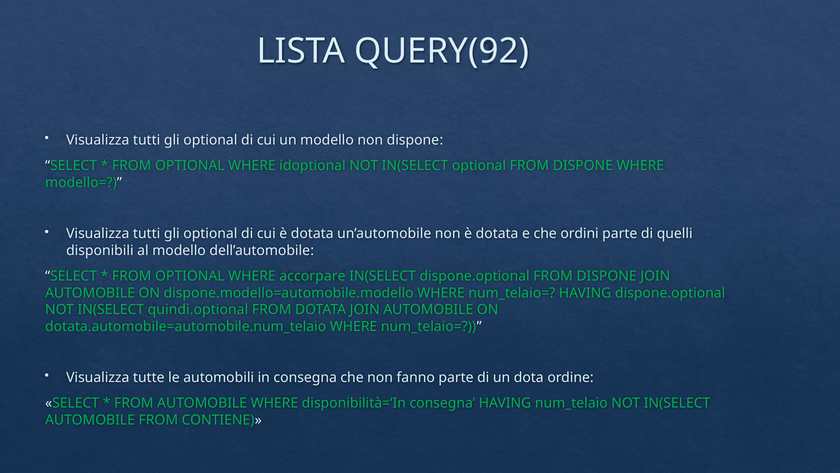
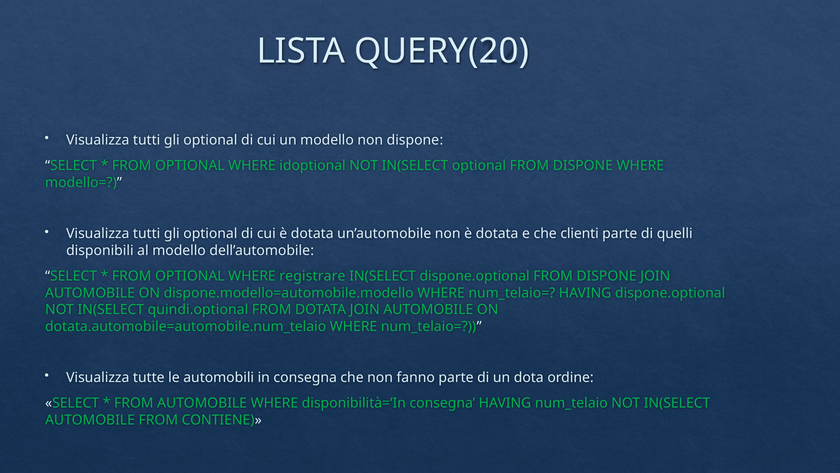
QUERY(92: QUERY(92 -> QUERY(20
ordini: ordini -> clienti
accorpare: accorpare -> registrare
